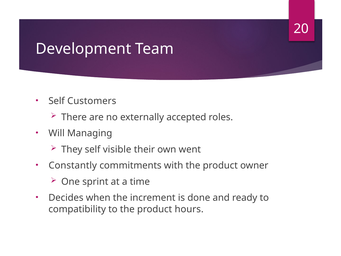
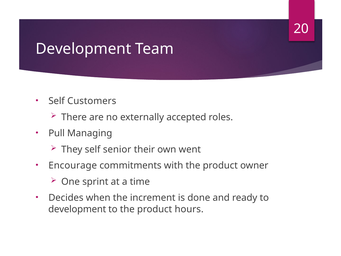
Will: Will -> Pull
visible: visible -> senior
Constantly: Constantly -> Encourage
compatibility at (77, 209): compatibility -> development
